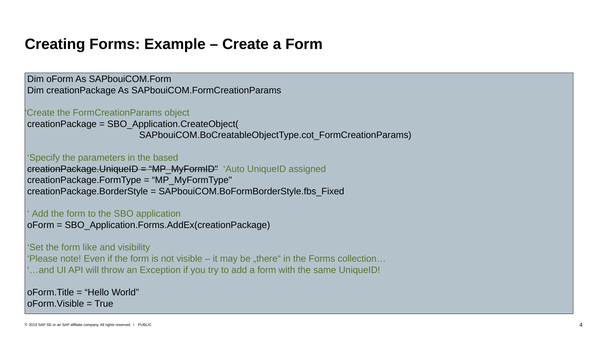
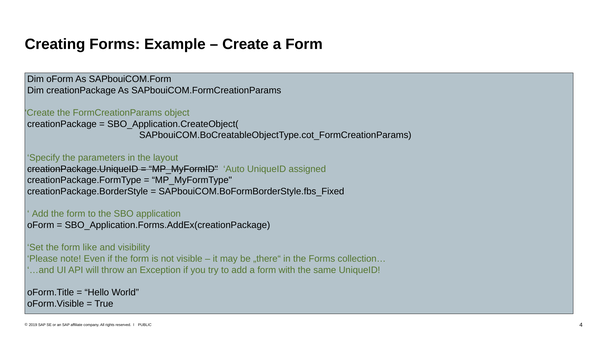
based: based -> layout
